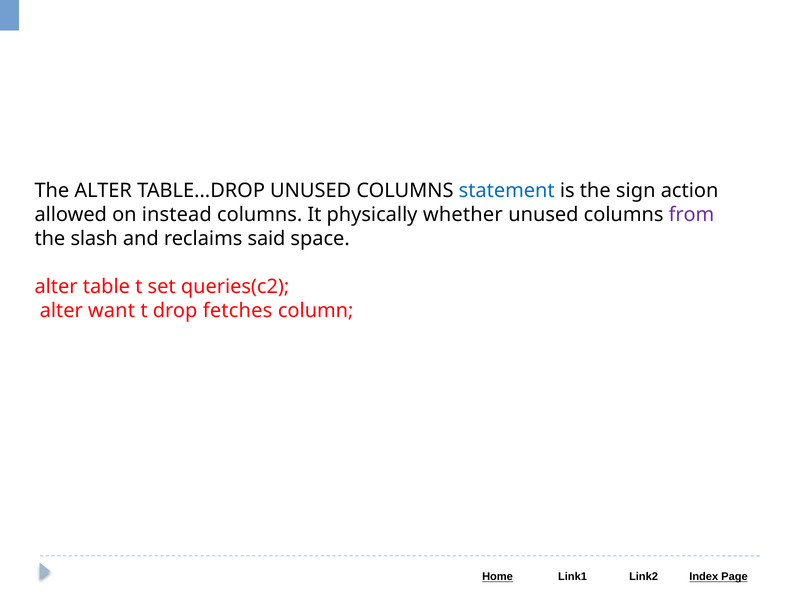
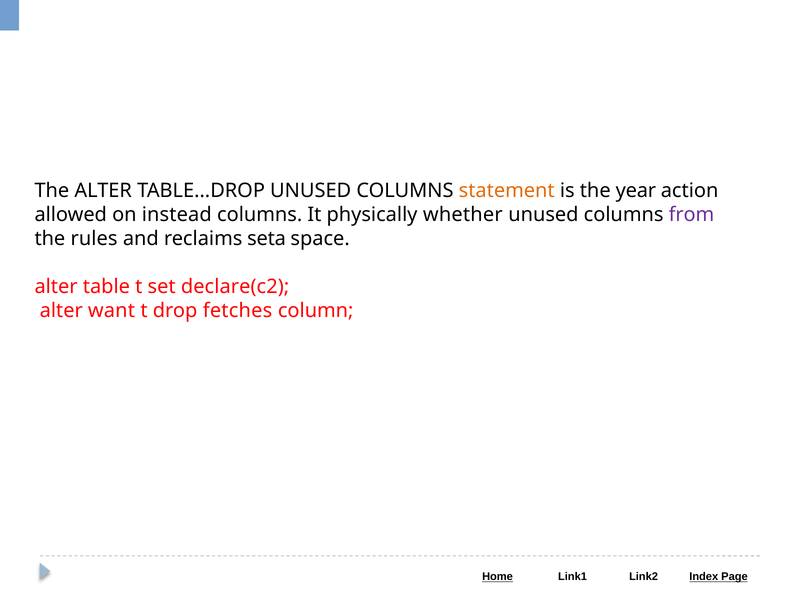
statement colour: blue -> orange
sign: sign -> year
slash: slash -> rules
said: said -> seta
queries(c2: queries(c2 -> declare(c2
